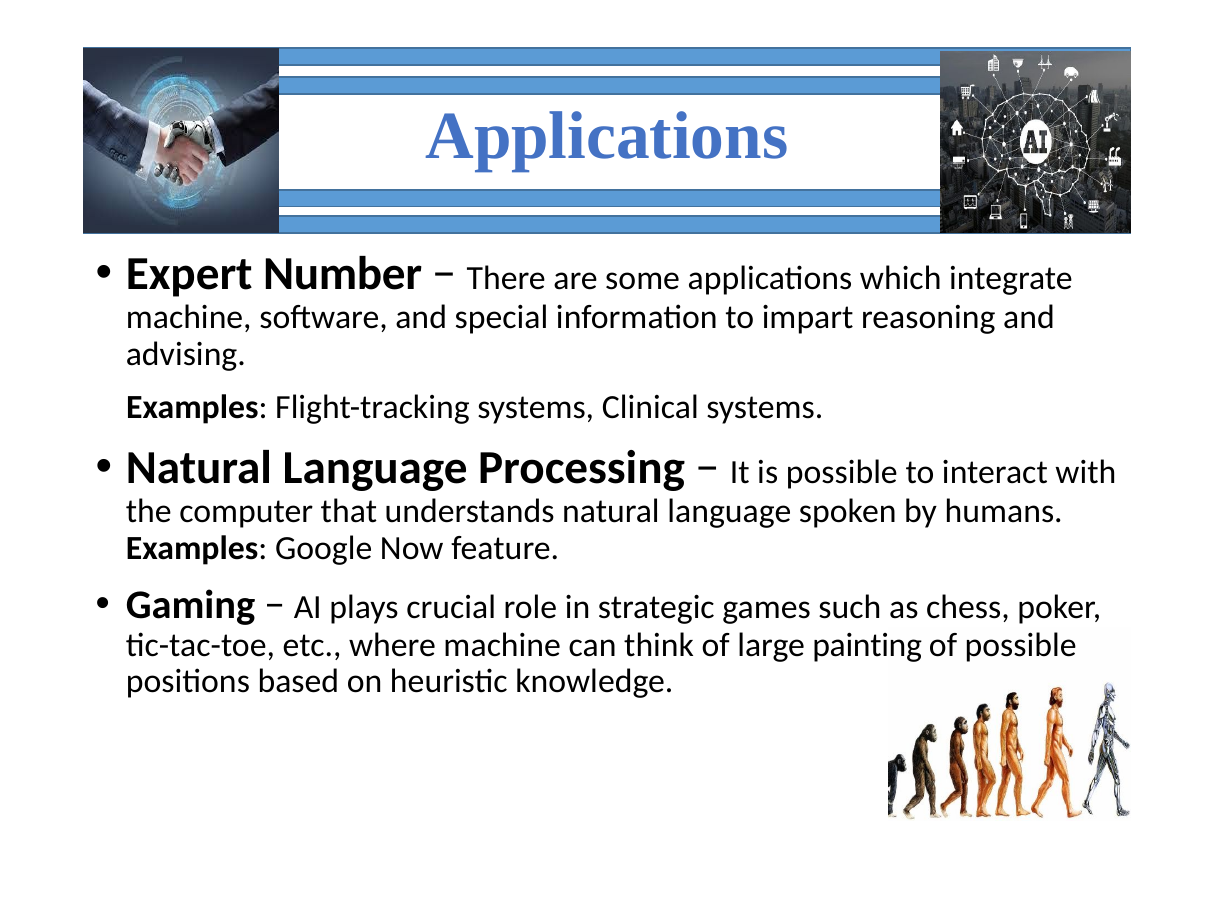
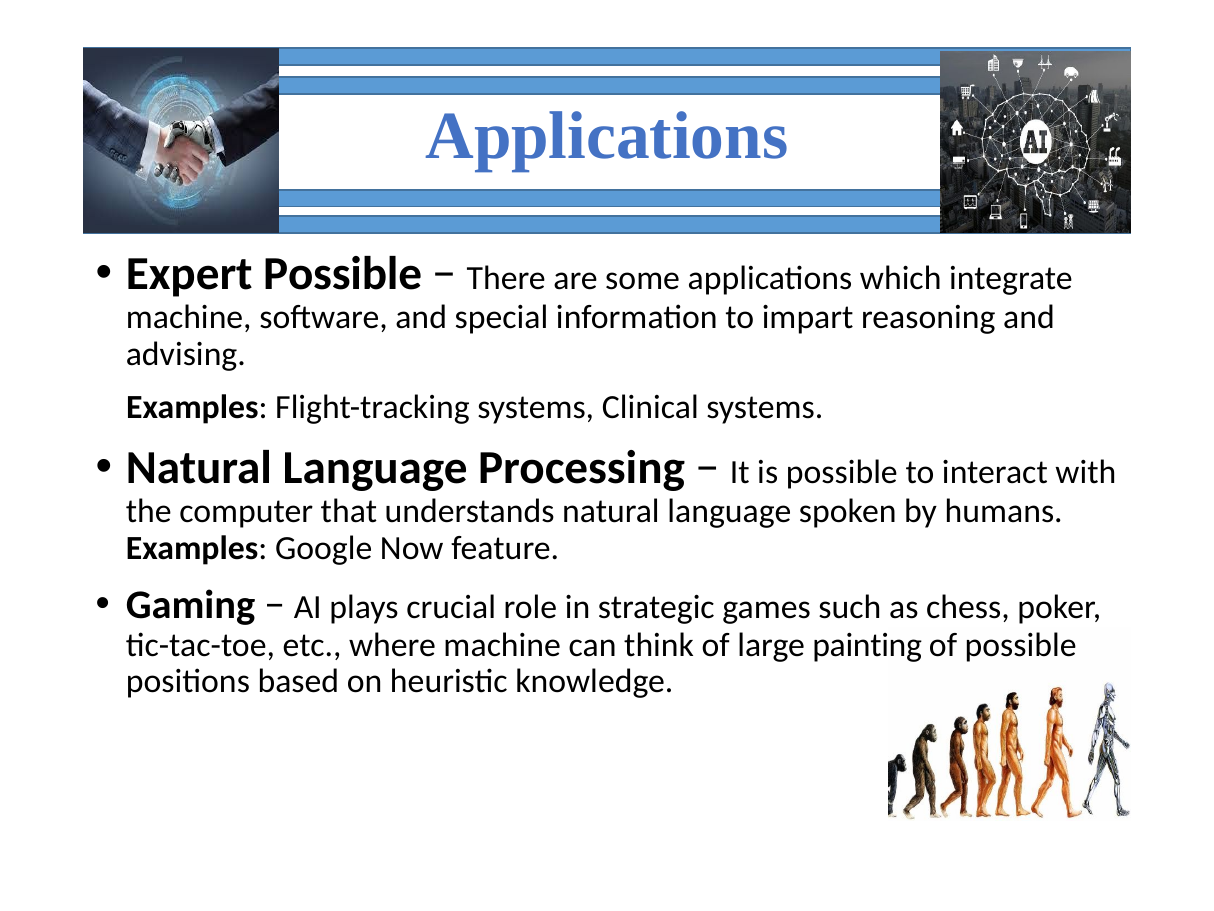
Expert Number: Number -> Possible
